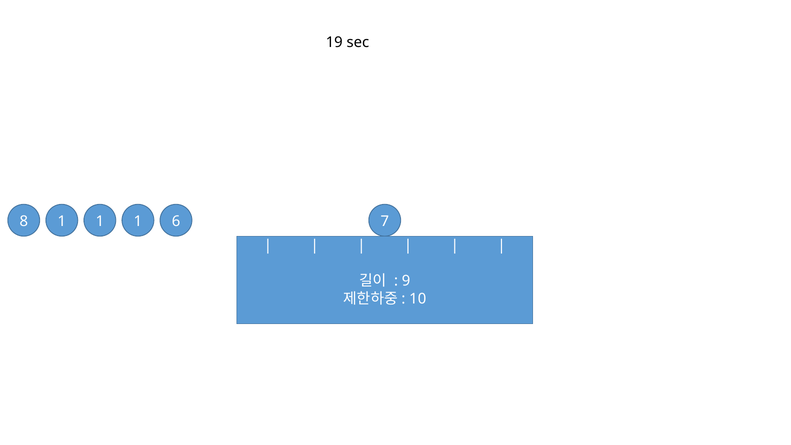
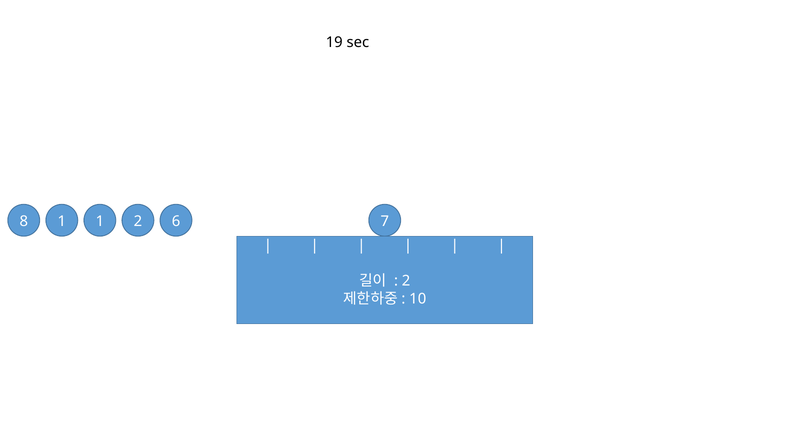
1 1 1: 1 -> 2
9 at (406, 281): 9 -> 2
